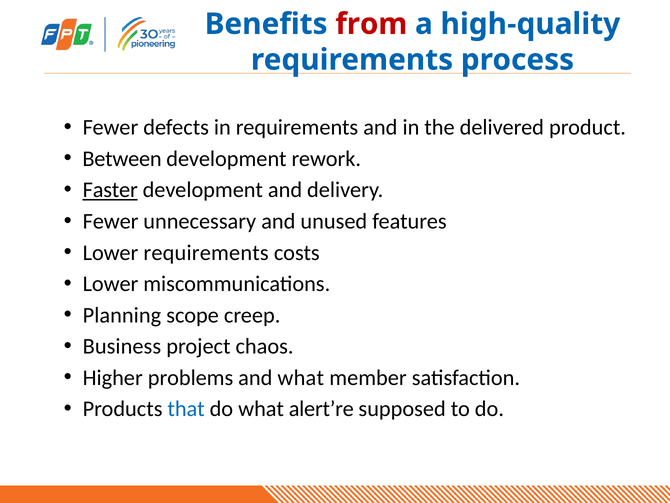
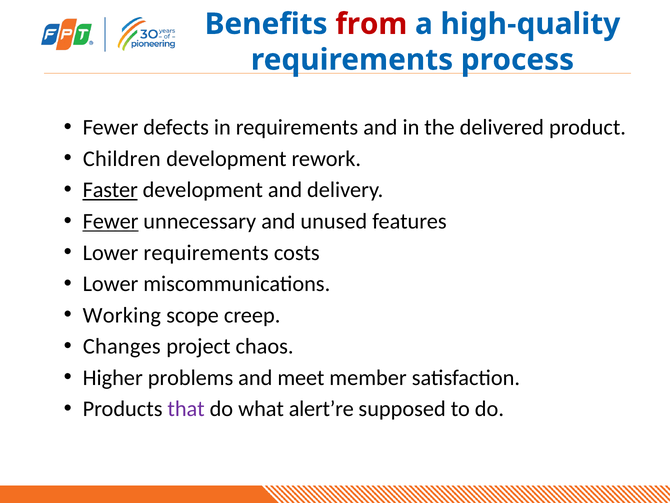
Between: Between -> Children
Fewer at (111, 221) underline: none -> present
Planning: Planning -> Working
Business: Business -> Changes
and what: what -> meet
that colour: blue -> purple
